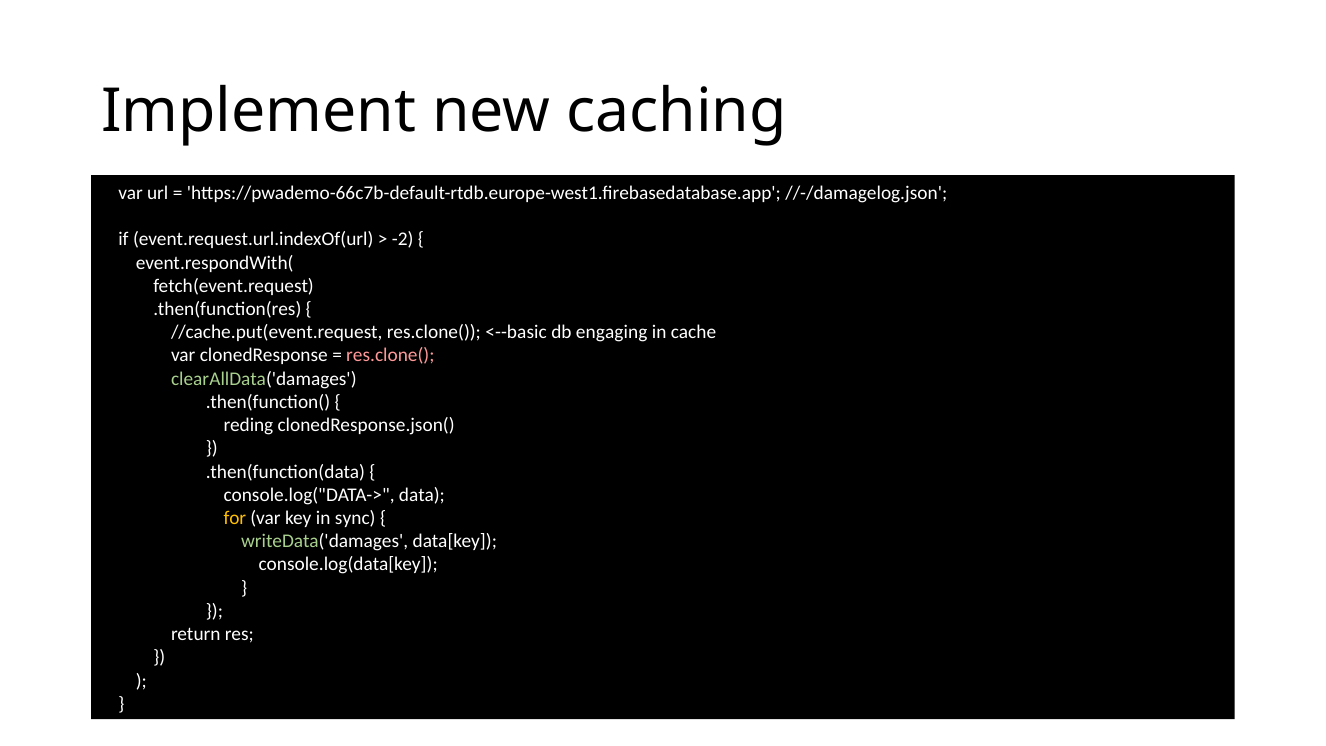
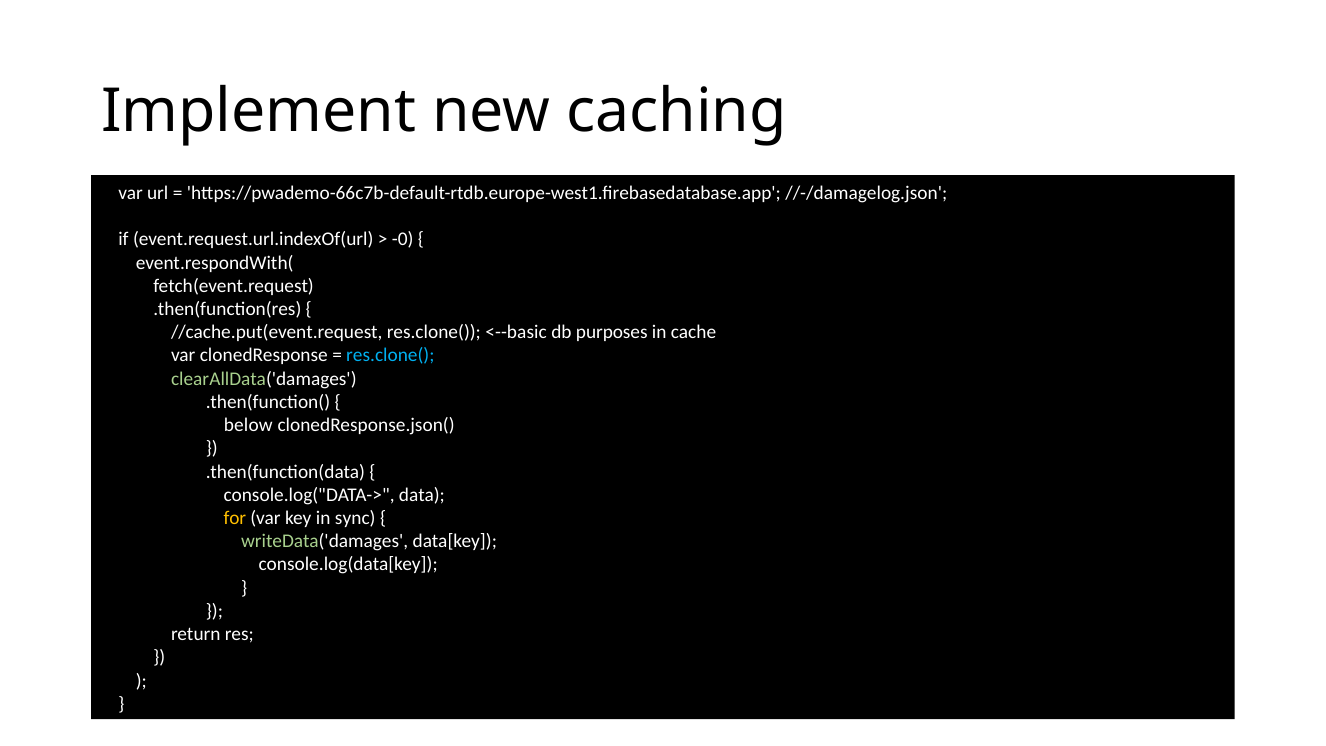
-2: -2 -> -0
engaging: engaging -> purposes
res.clone( at (390, 356) colour: pink -> light blue
reding: reding -> below
